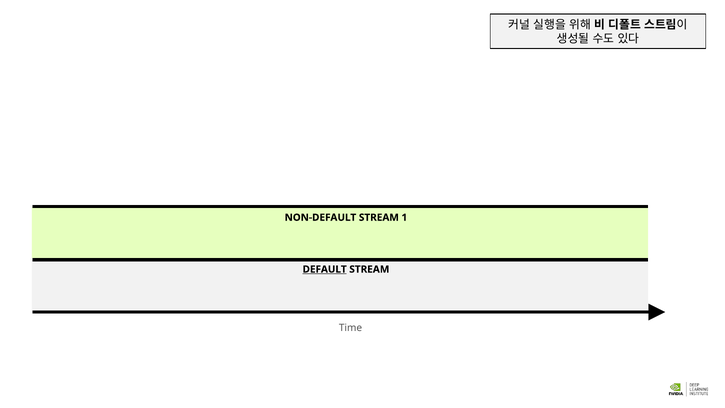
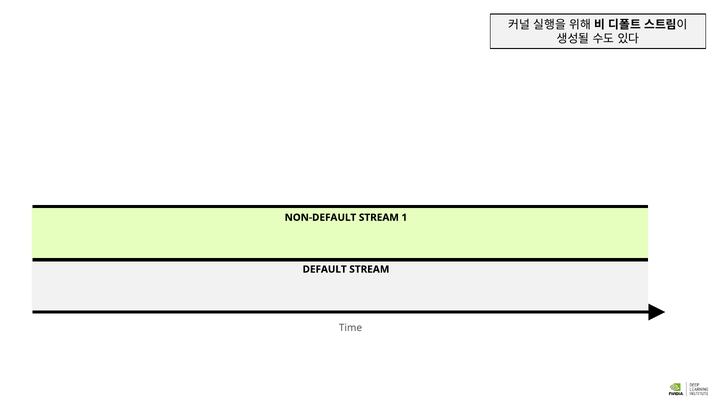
DEFAULT underline: present -> none
